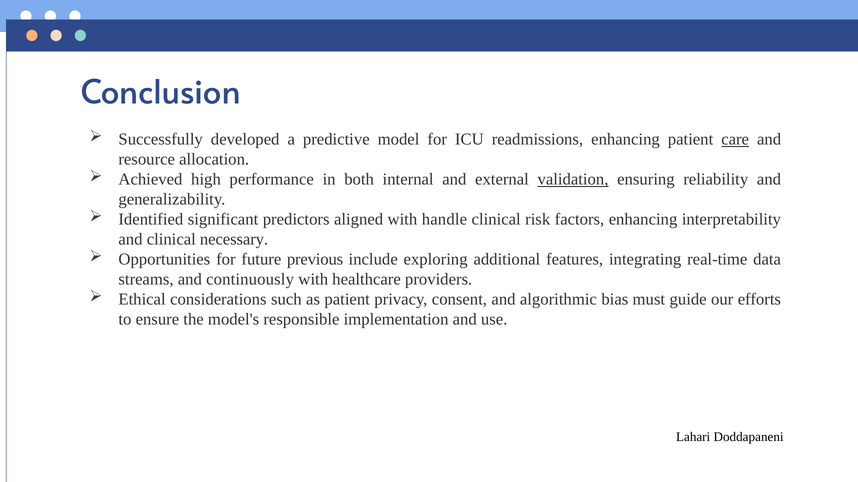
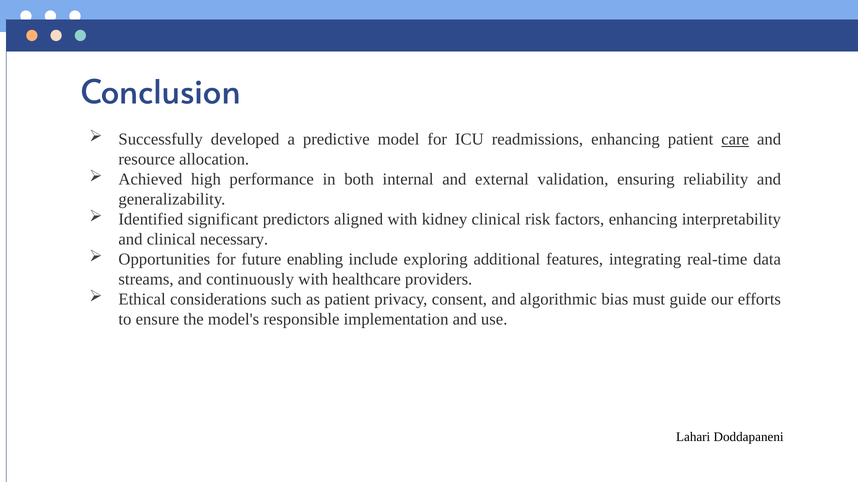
validation underline: present -> none
handle: handle -> kidney
previous: previous -> enabling
